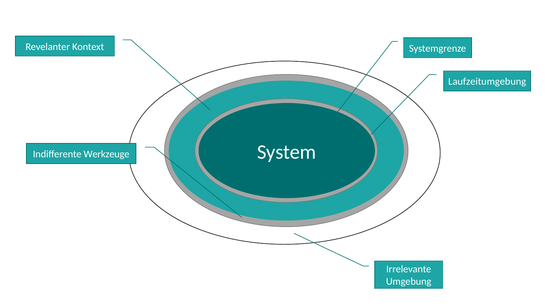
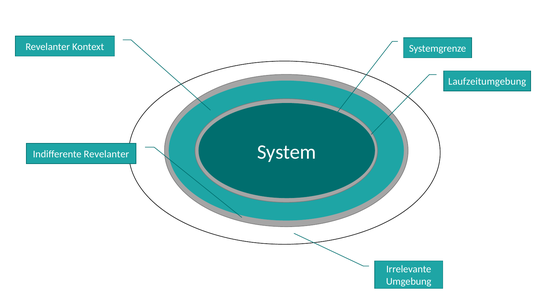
Indifferente Werkzeuge: Werkzeuge -> Revelanter
